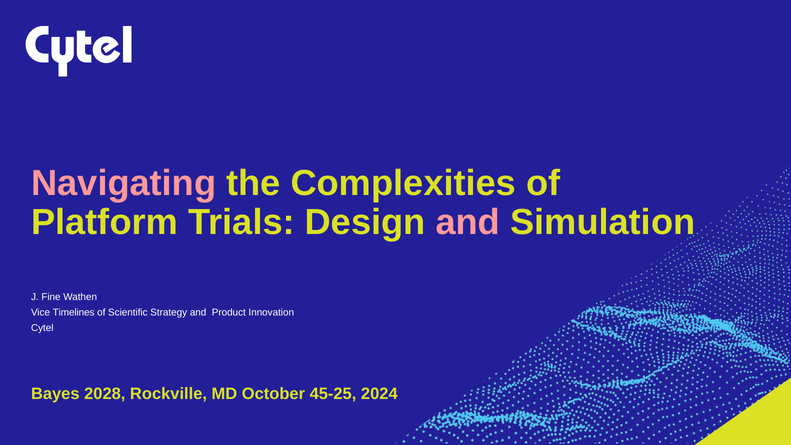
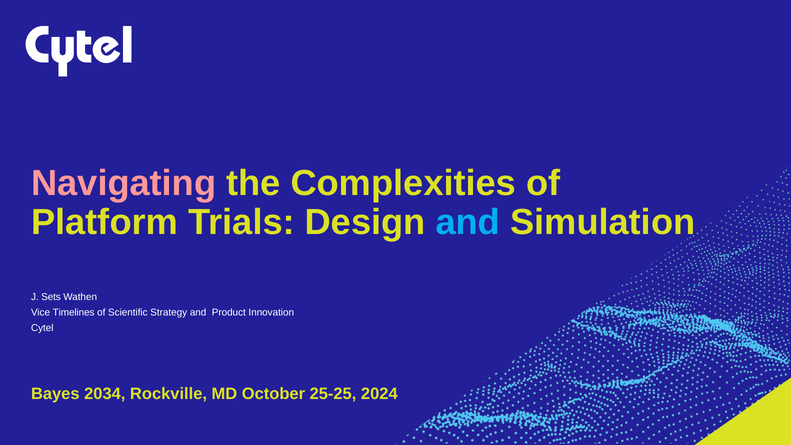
and at (468, 222) colour: pink -> light blue
Fine: Fine -> Sets
2028: 2028 -> 2034
45-25: 45-25 -> 25-25
